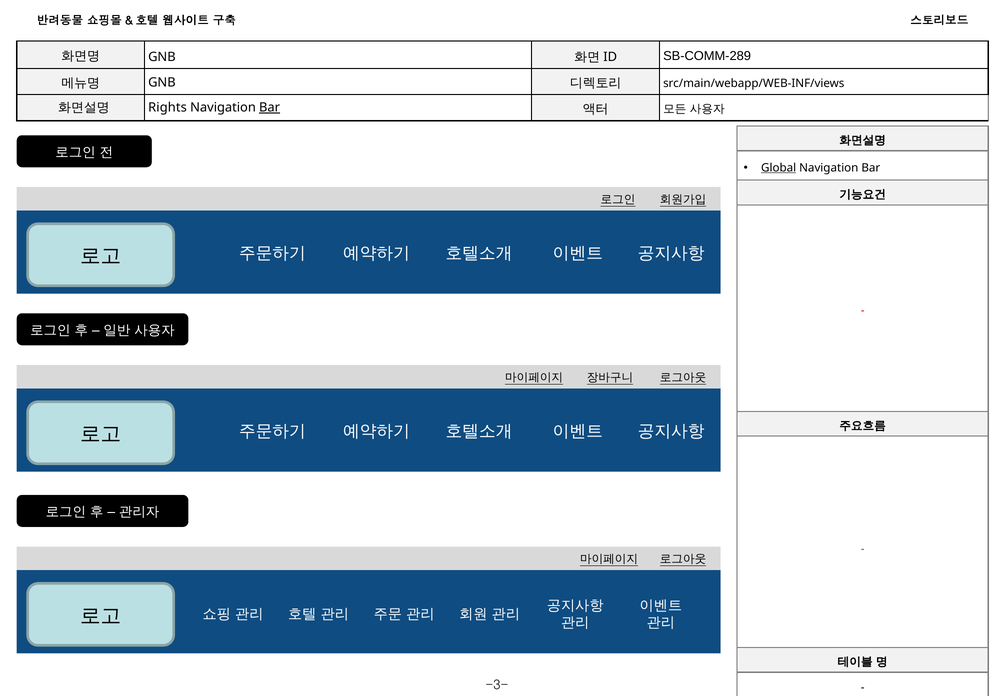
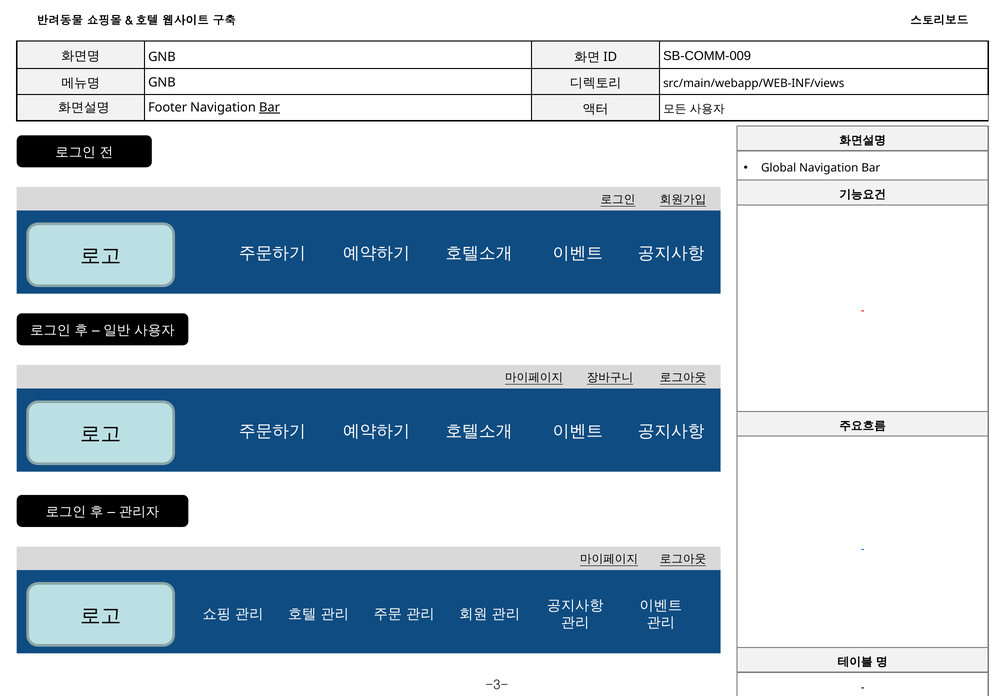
SB-COMM-289: SB-COMM-289 -> SB-COMM-009
Rights: Rights -> Footer
Global underline: present -> none
